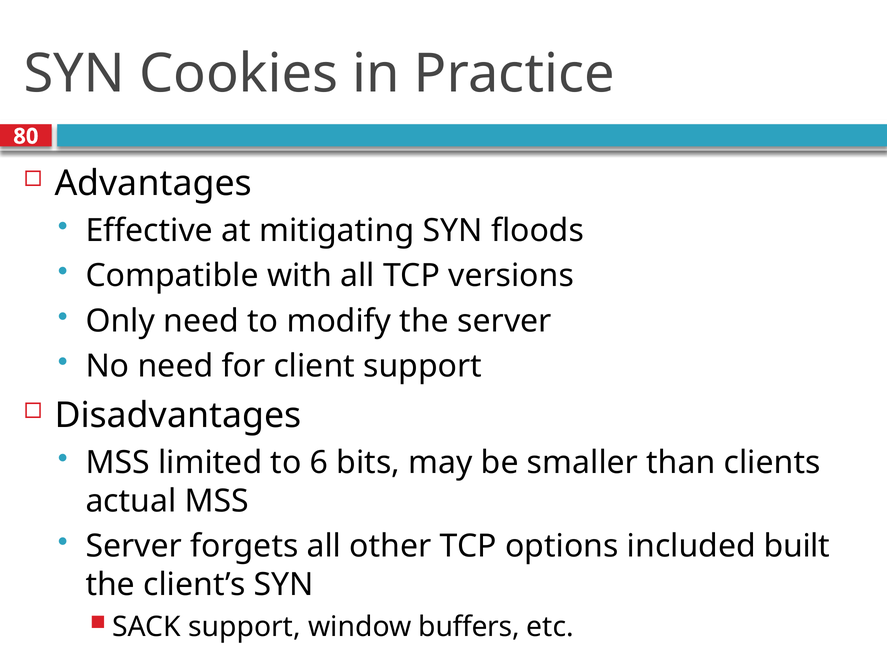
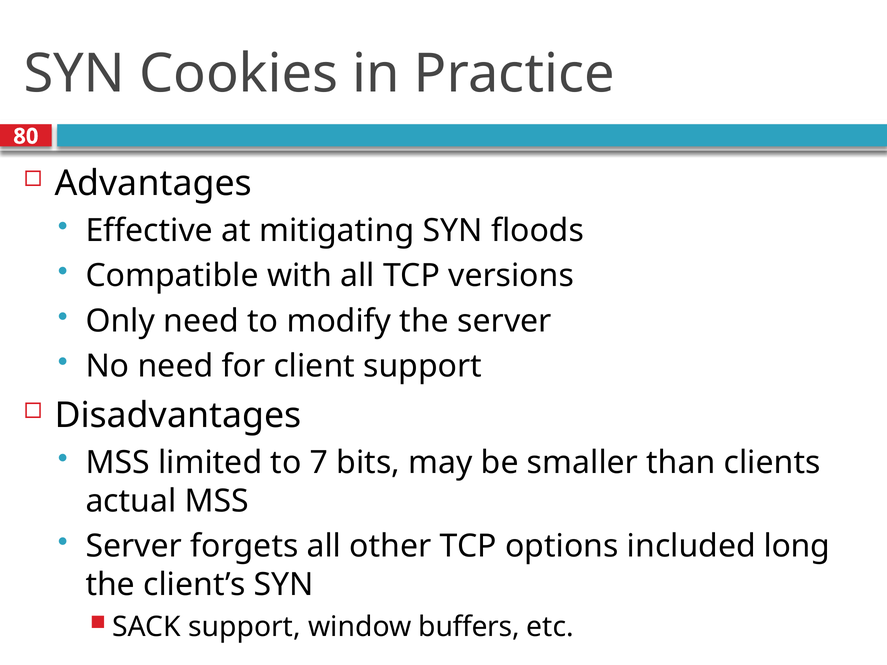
6: 6 -> 7
built: built -> long
